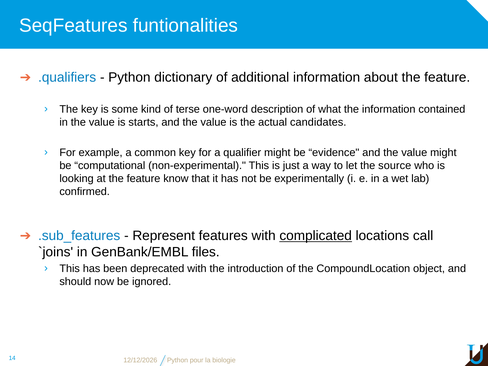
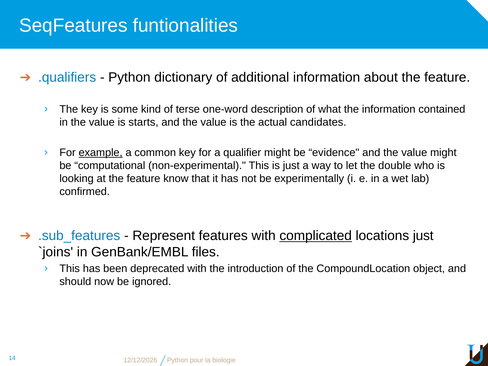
example underline: none -> present
source: source -> double
locations call: call -> just
